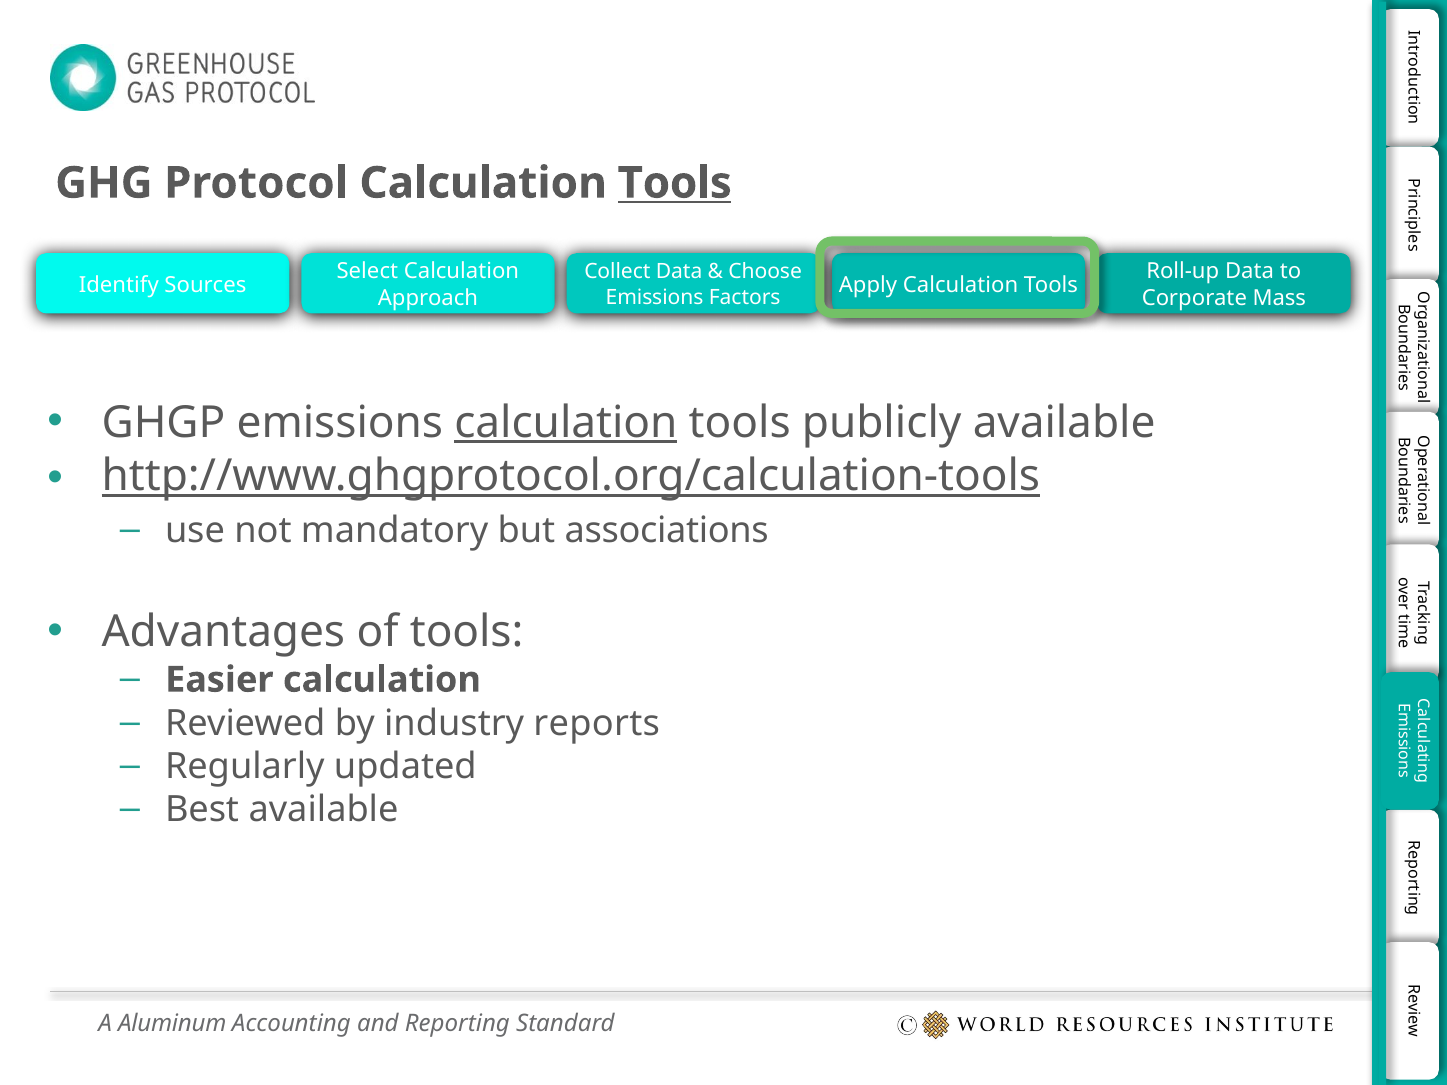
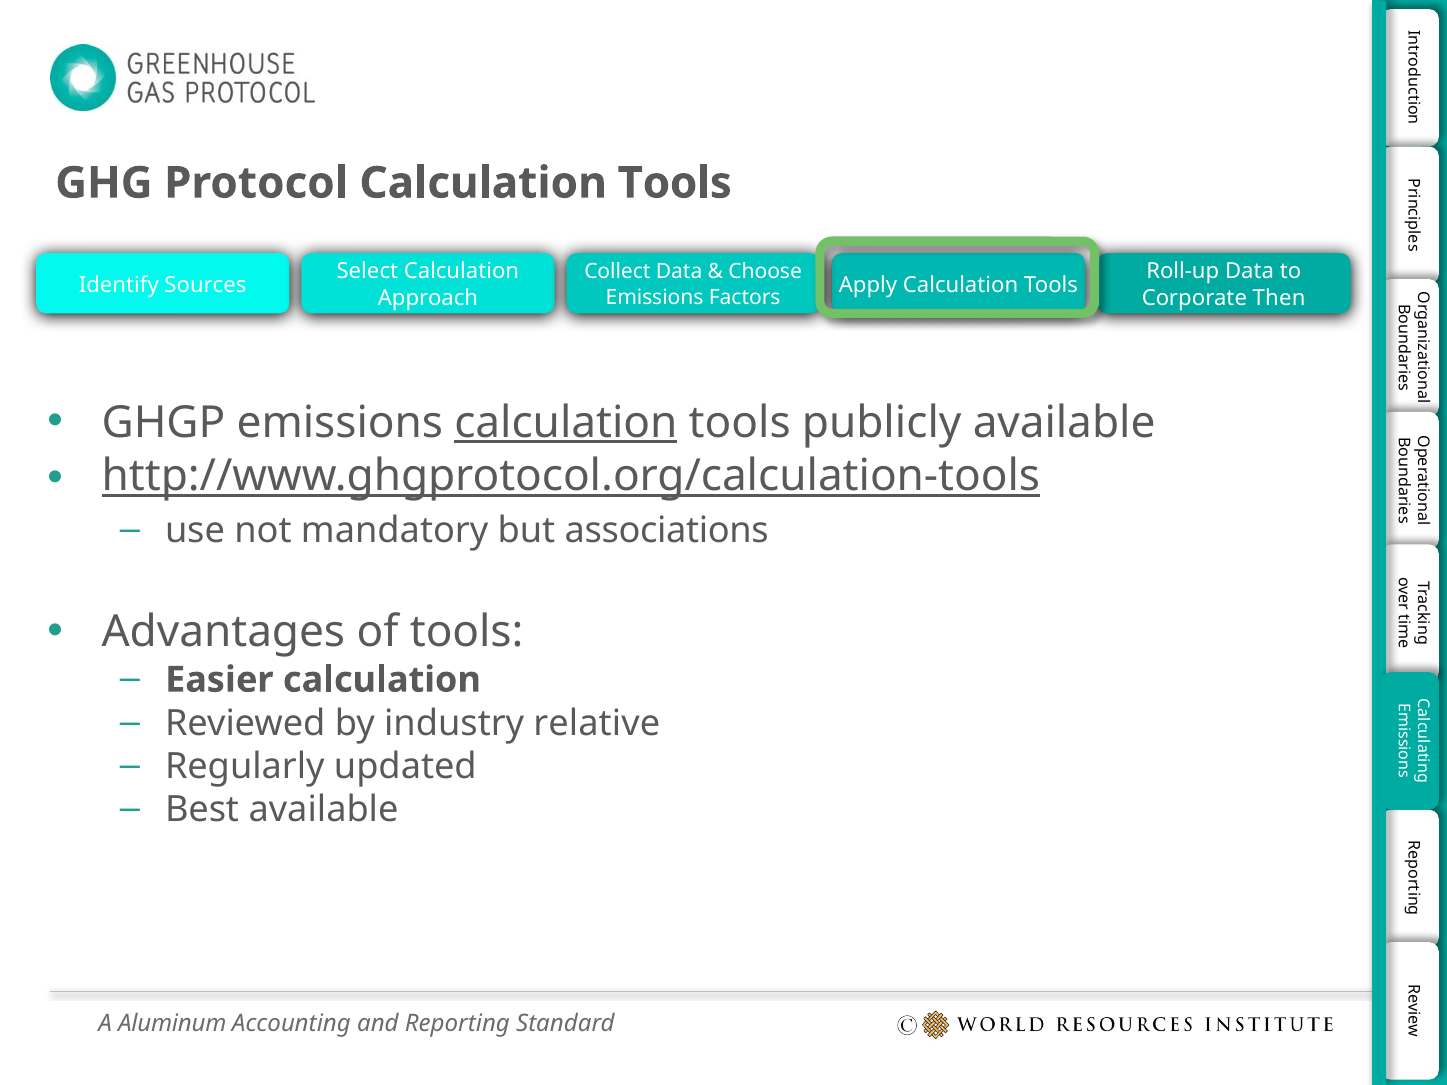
Tools at (675, 183) underline: present -> none
Mass: Mass -> Then
reports: reports -> relative
